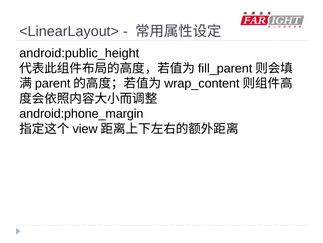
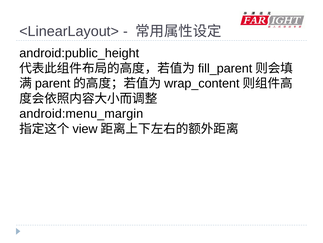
android:phone_margin: android:phone_margin -> android:menu_margin
